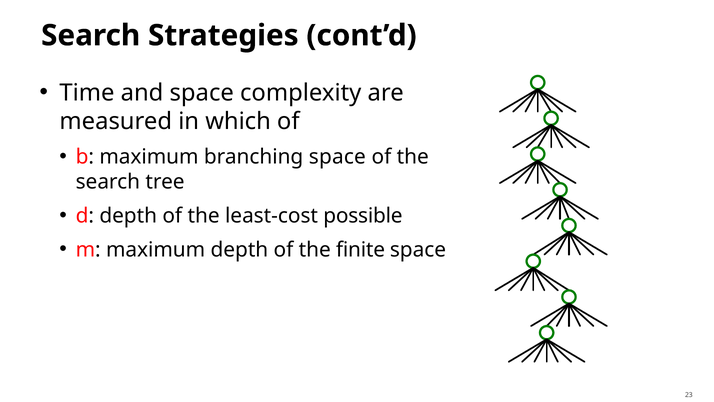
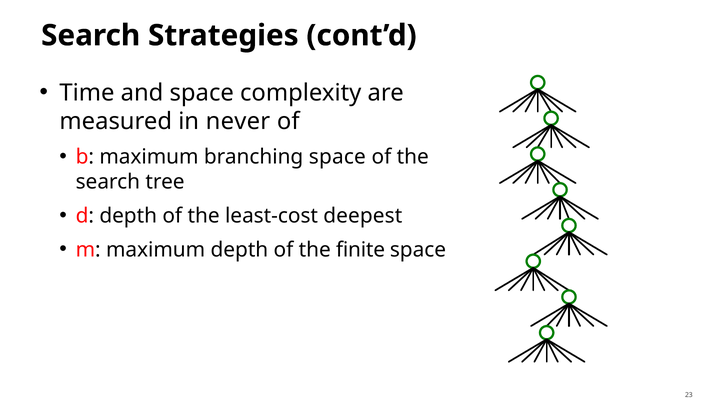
which: which -> never
possible: possible -> deepest
